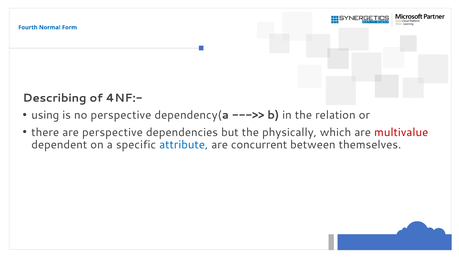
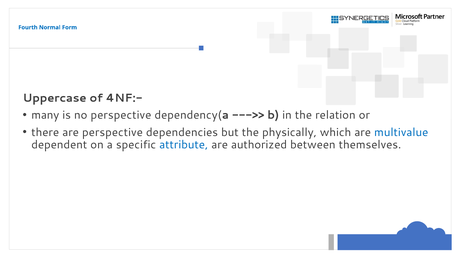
Describing: Describing -> Uppercase
using: using -> many
multivalue colour: red -> blue
concurrent: concurrent -> authorized
